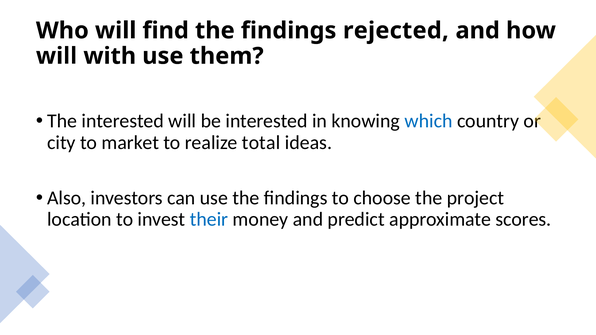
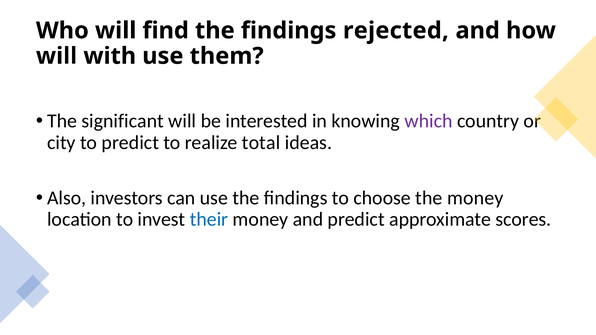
The interested: interested -> significant
which colour: blue -> purple
to market: market -> predict
the project: project -> money
